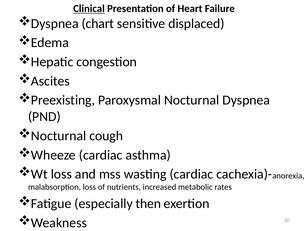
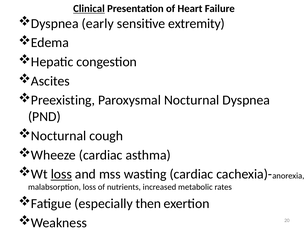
chart: chart -> early
displaced: displaced -> extremity
loss at (61, 174) underline: none -> present
